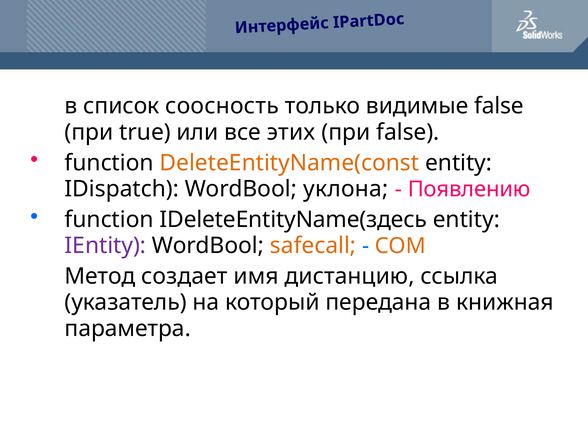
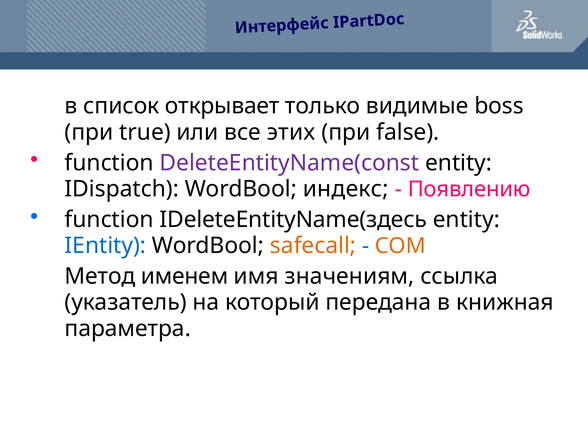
соосность: соосность -> открывает
видимые false: false -> boss
DeleteEntityName(const colour: orange -> purple
уклона: уклона -> индекс
IEntity colour: purple -> blue
создает: создает -> именем
дистанцию: дистанцию -> значениям
